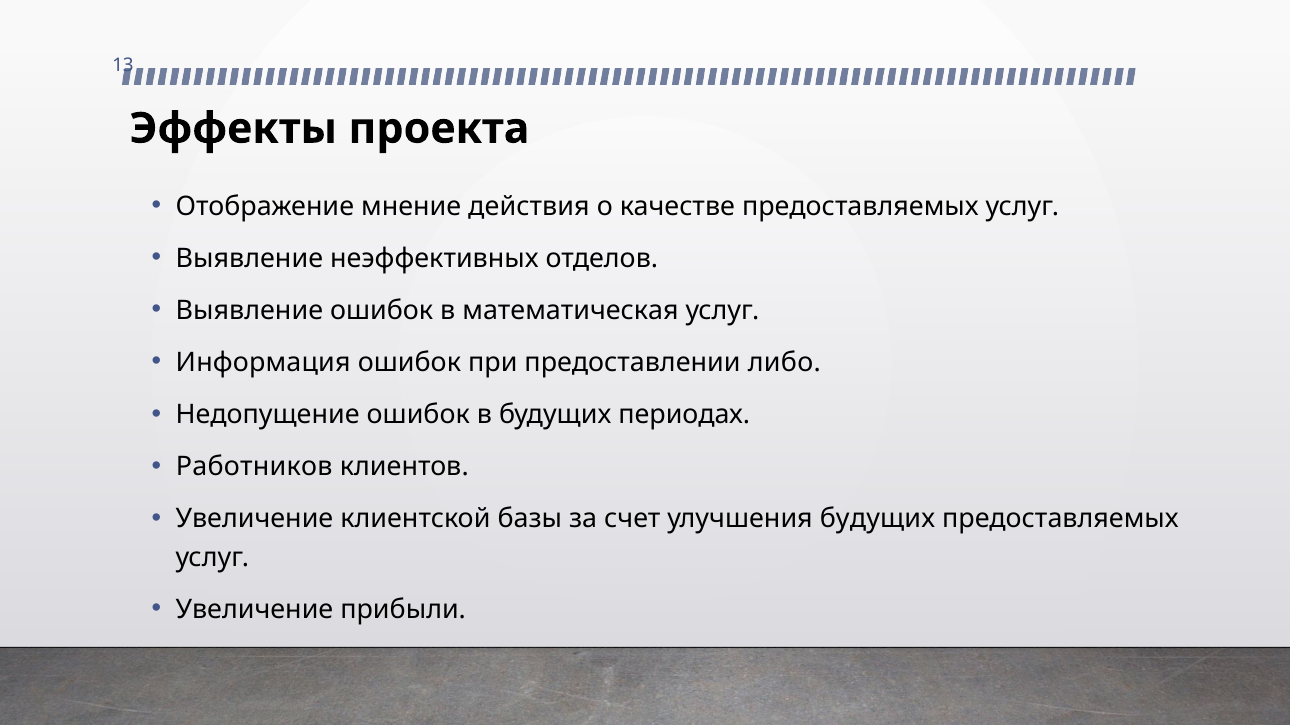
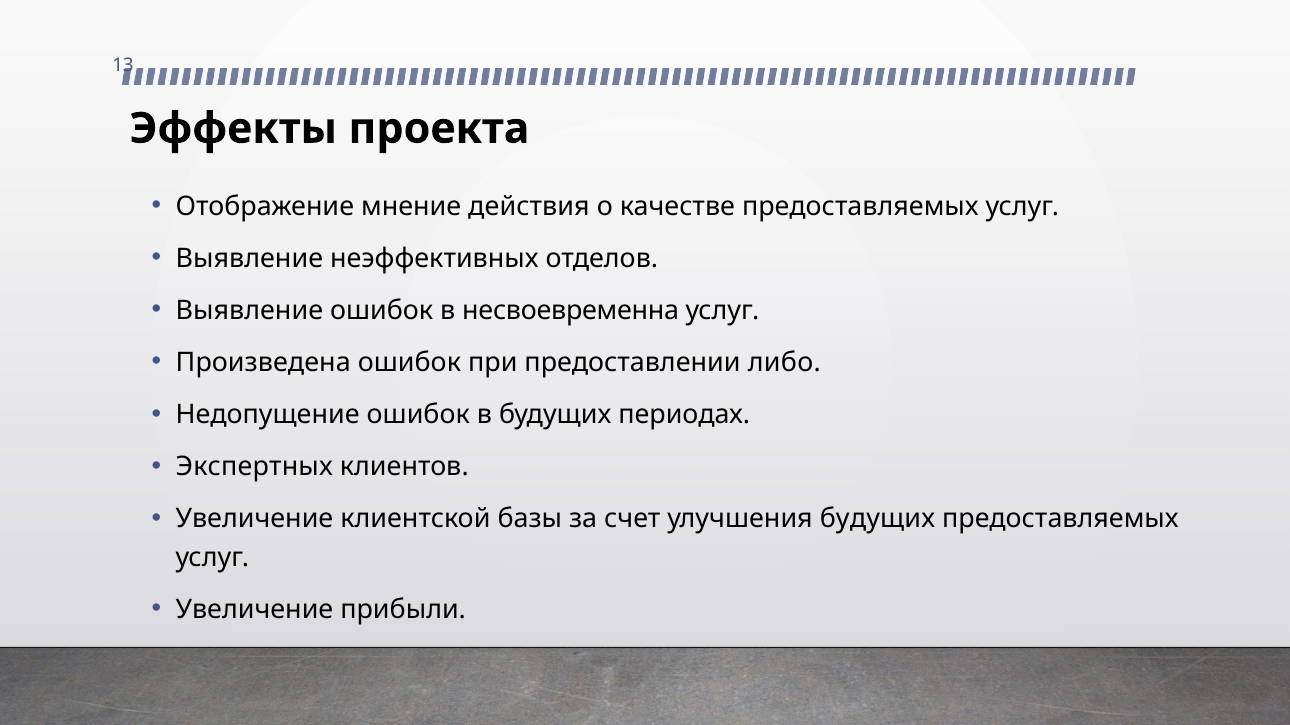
математическая: математическая -> несвоевременна
Информация: Информация -> Произведена
Работников: Работников -> Экспертных
